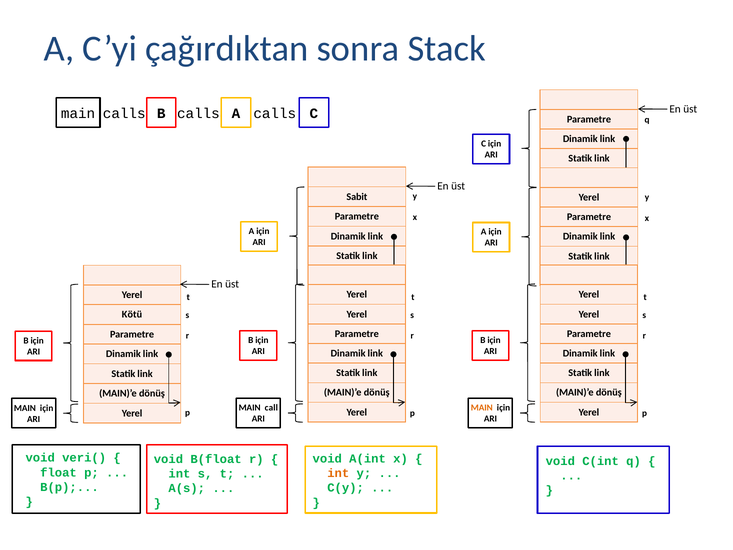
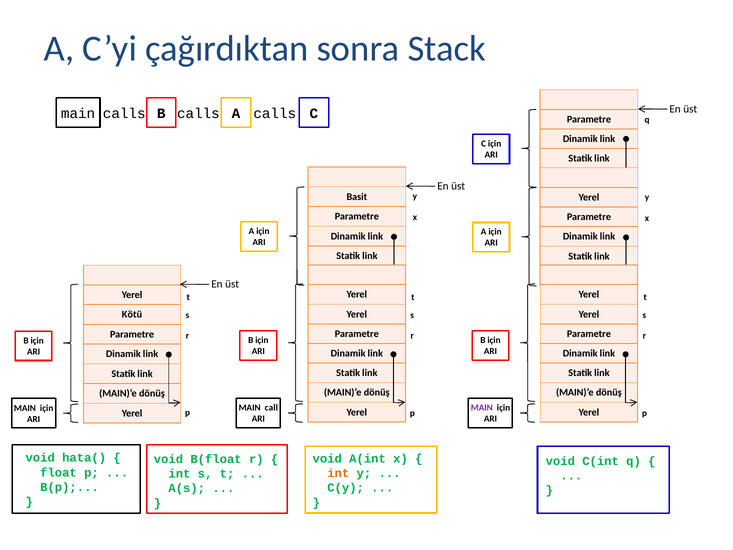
Sabit: Sabit -> Basit
MAIN at (482, 408) colour: orange -> purple
veri(: veri( -> hata(
